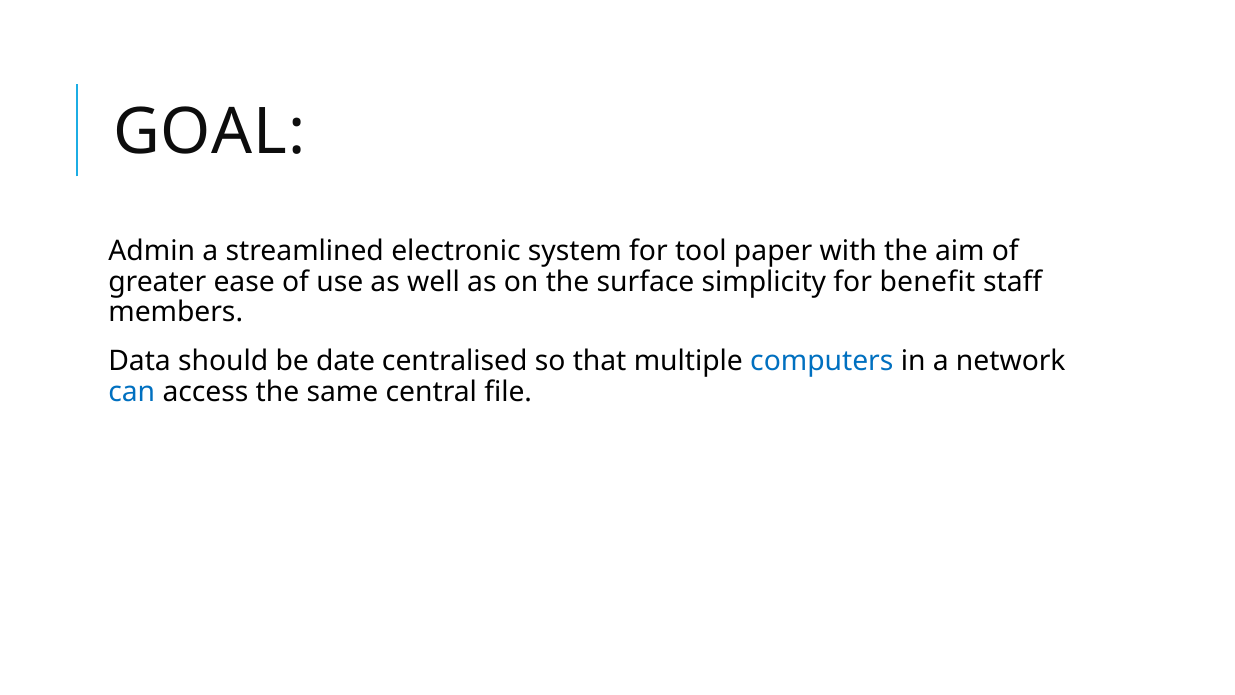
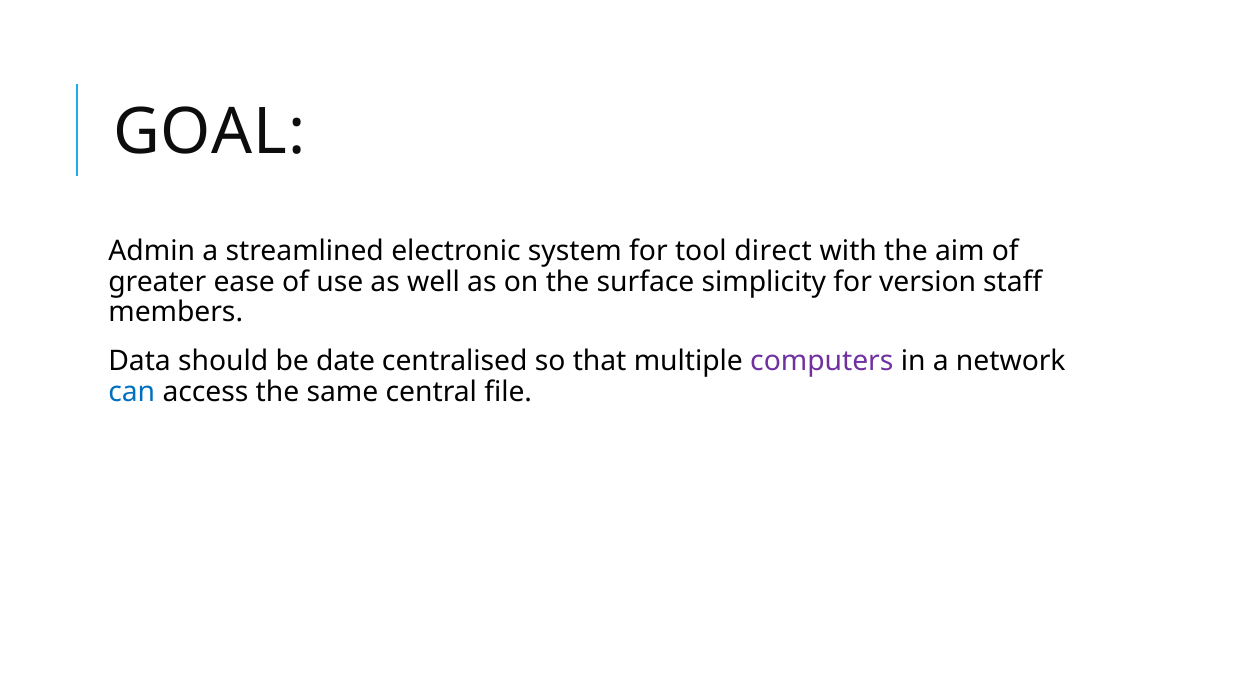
paper: paper -> direct
benefit: benefit -> version
computers colour: blue -> purple
